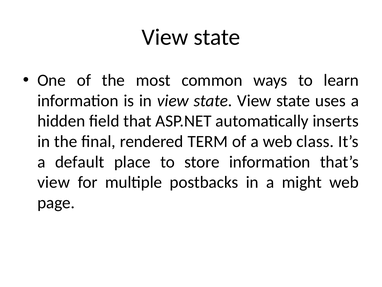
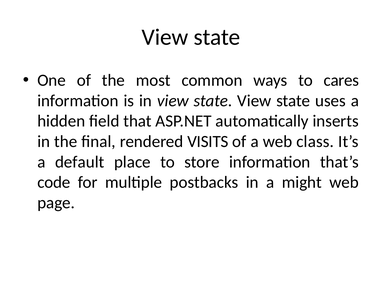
learn: learn -> cares
TERM: TERM -> VISITS
view at (54, 182): view -> code
